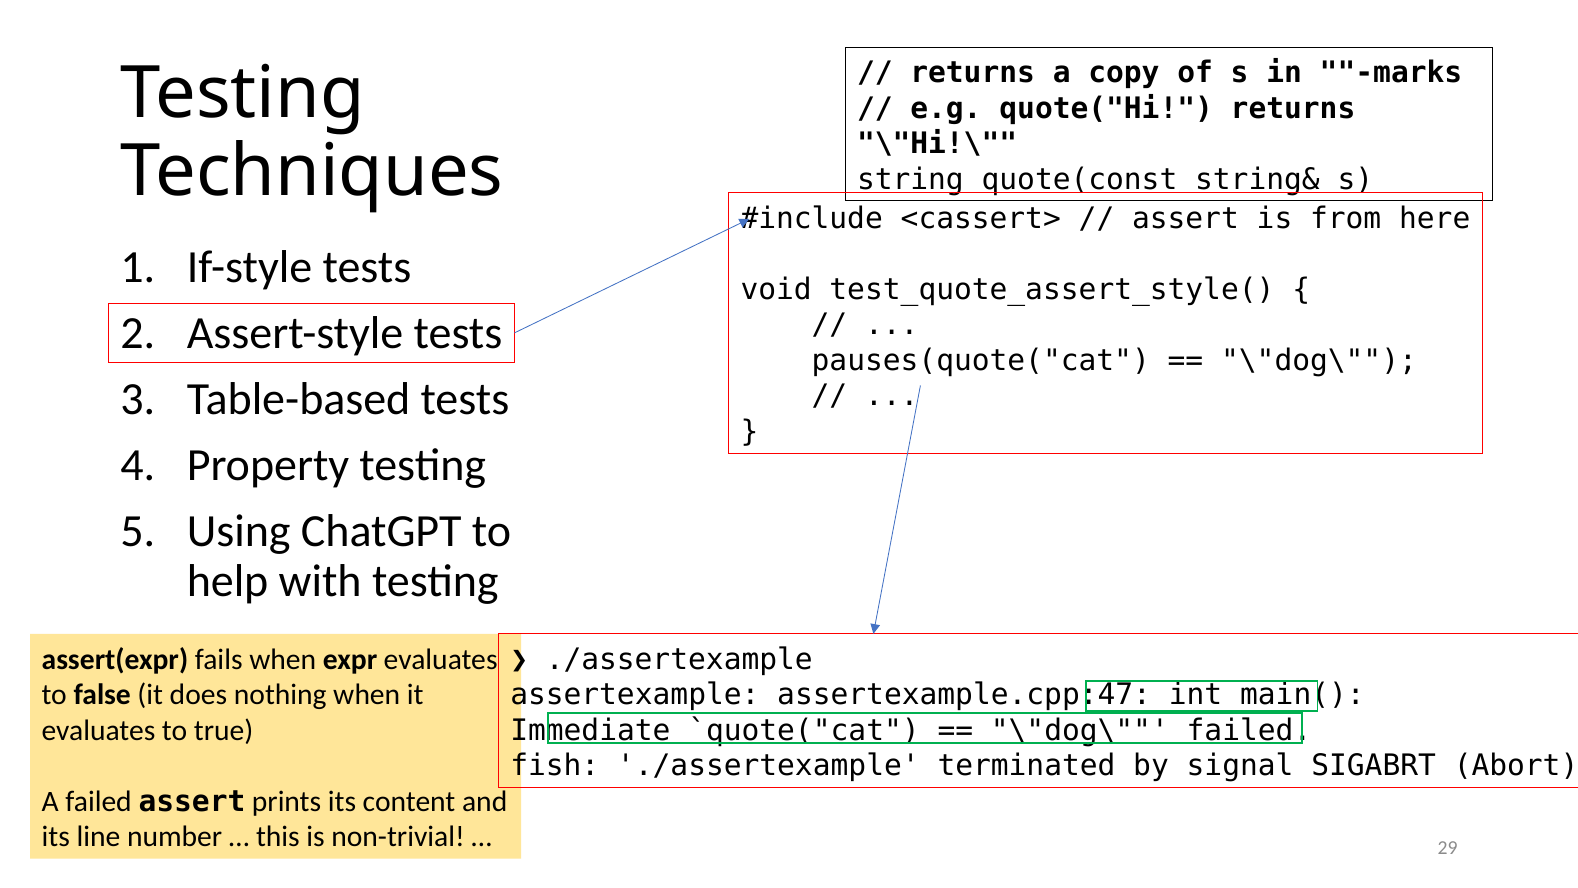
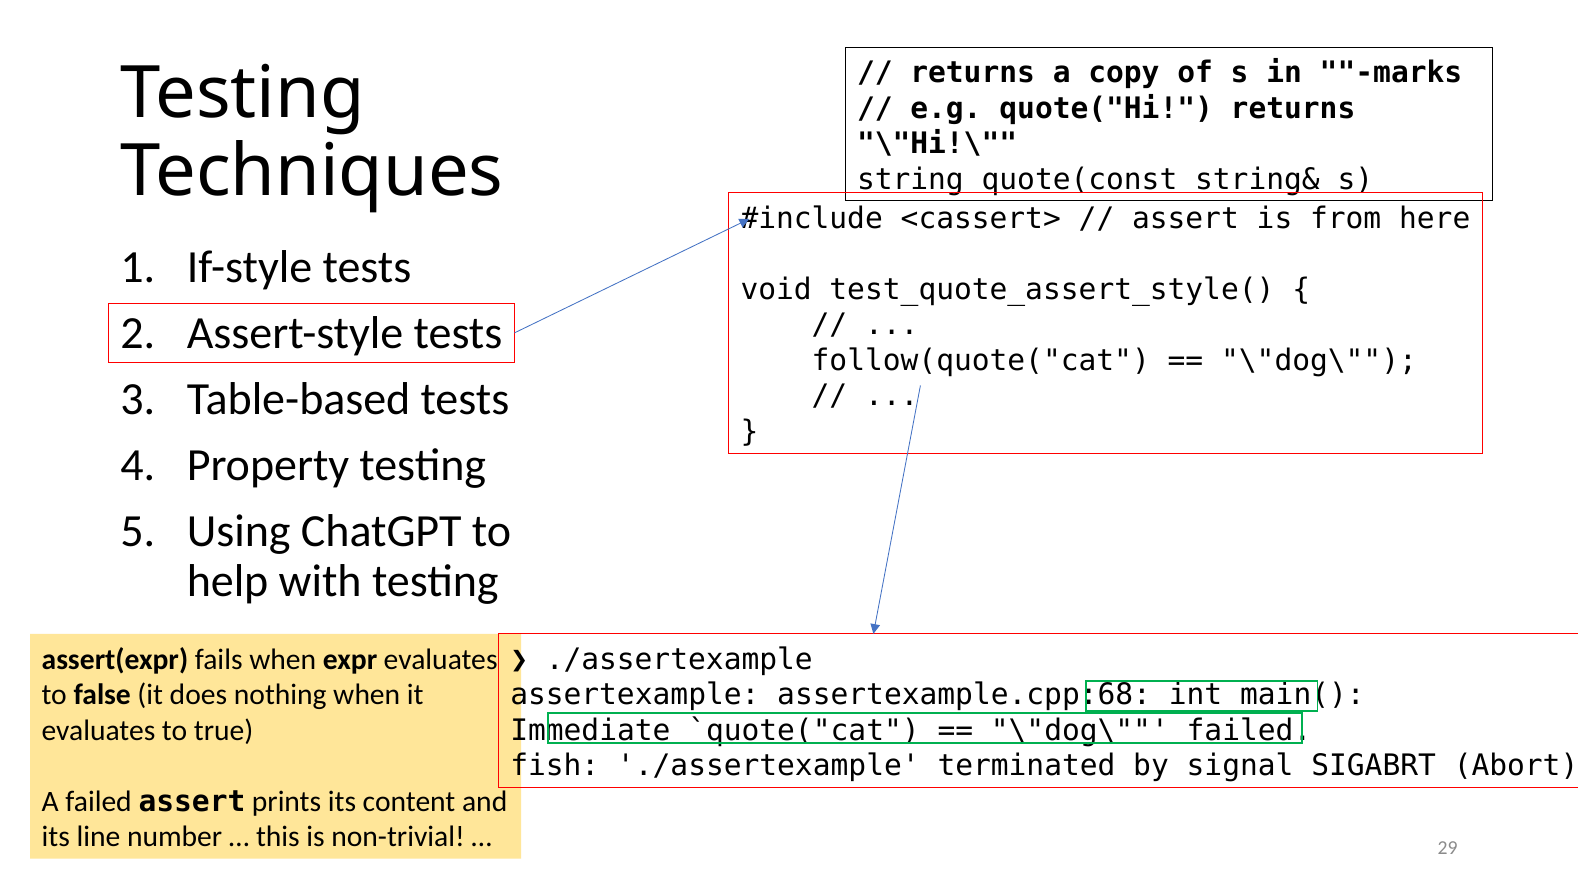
pauses(quote("cat: pauses(quote("cat -> follow(quote("cat
assertexample.cpp:47: assertexample.cpp:47 -> assertexample.cpp:68
